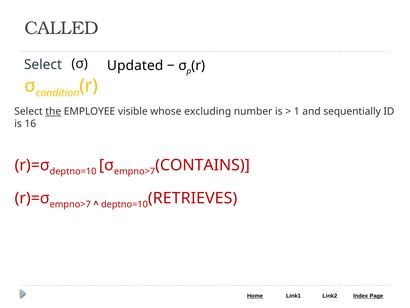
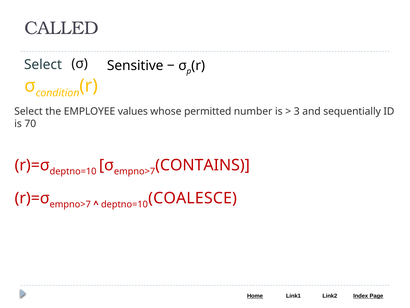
Updated: Updated -> Sensitive
the underline: present -> none
visible: visible -> values
excluding: excluding -> permitted
1: 1 -> 3
16: 16 -> 70
RETRIEVES: RETRIEVES -> COALESCE
